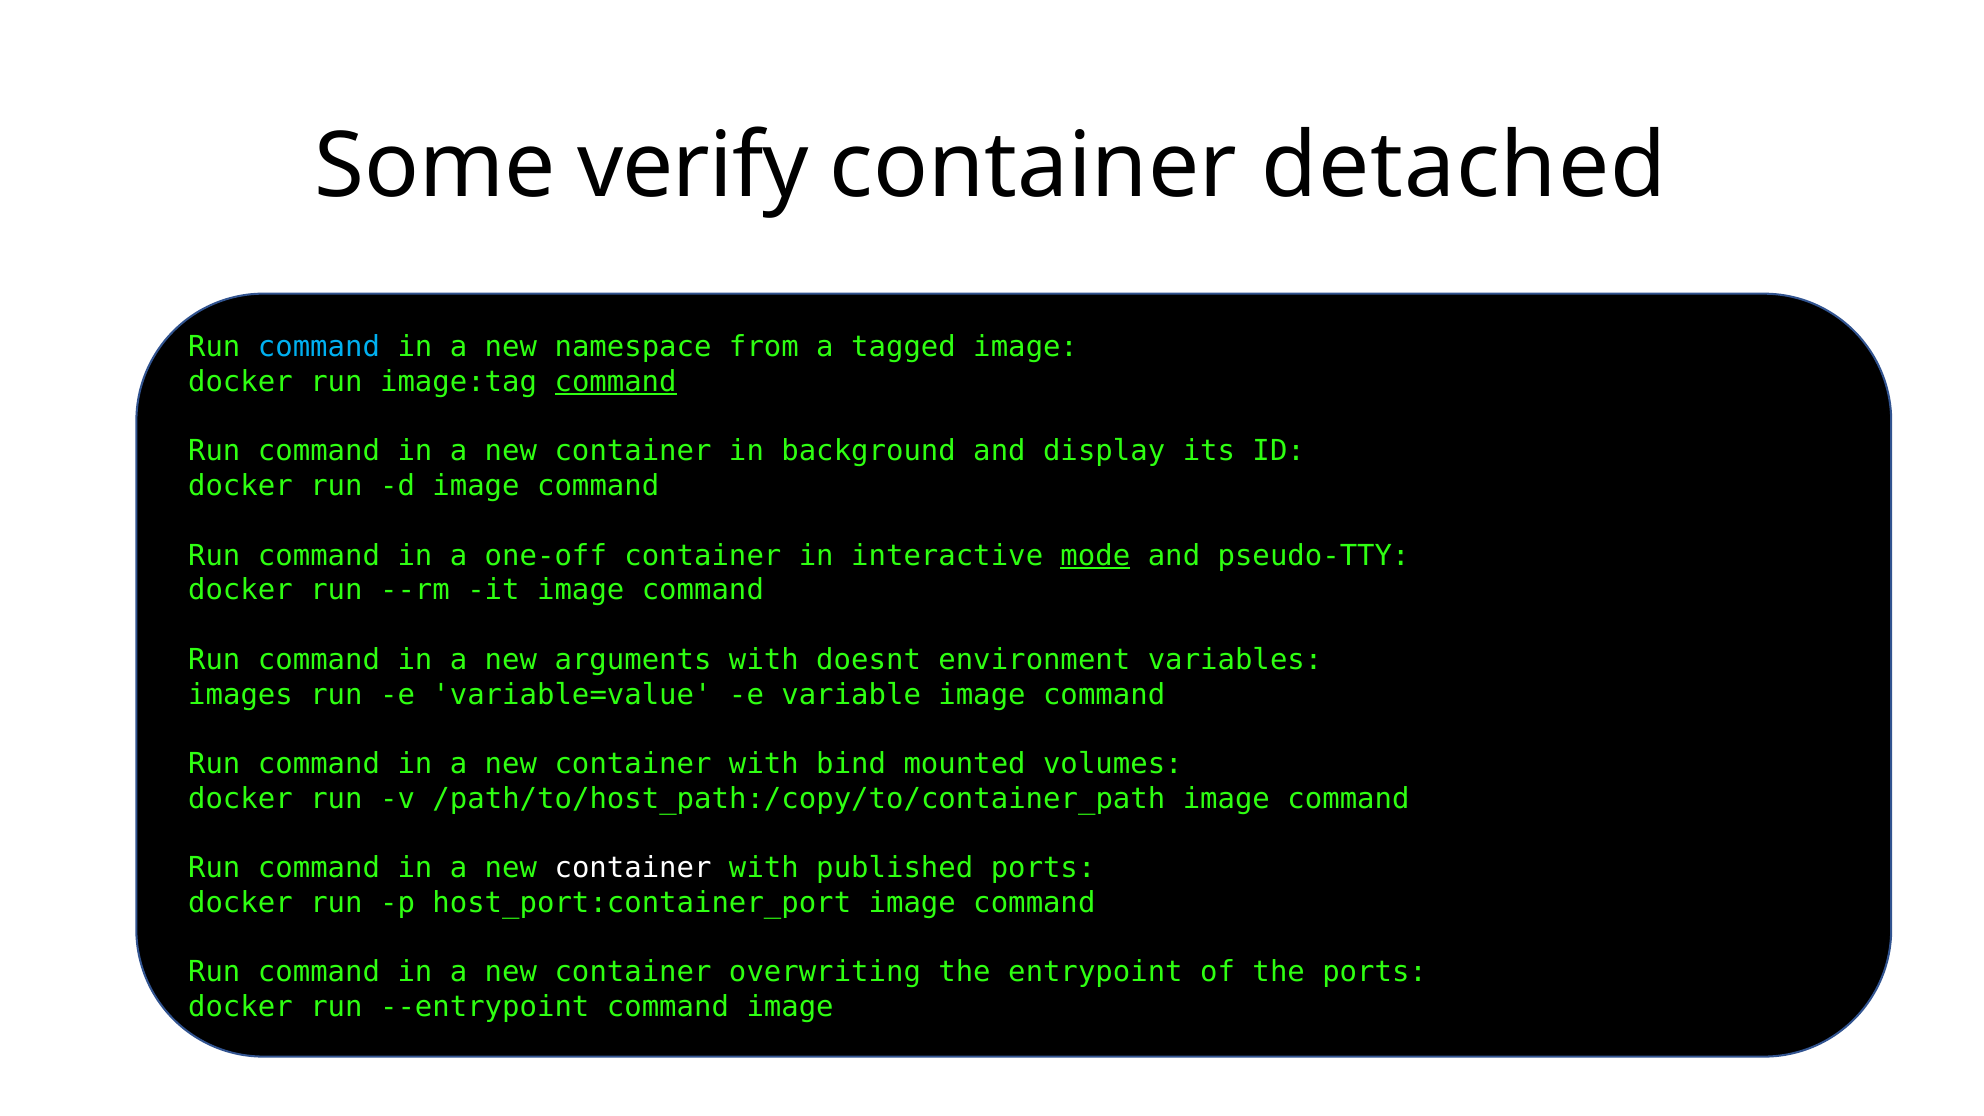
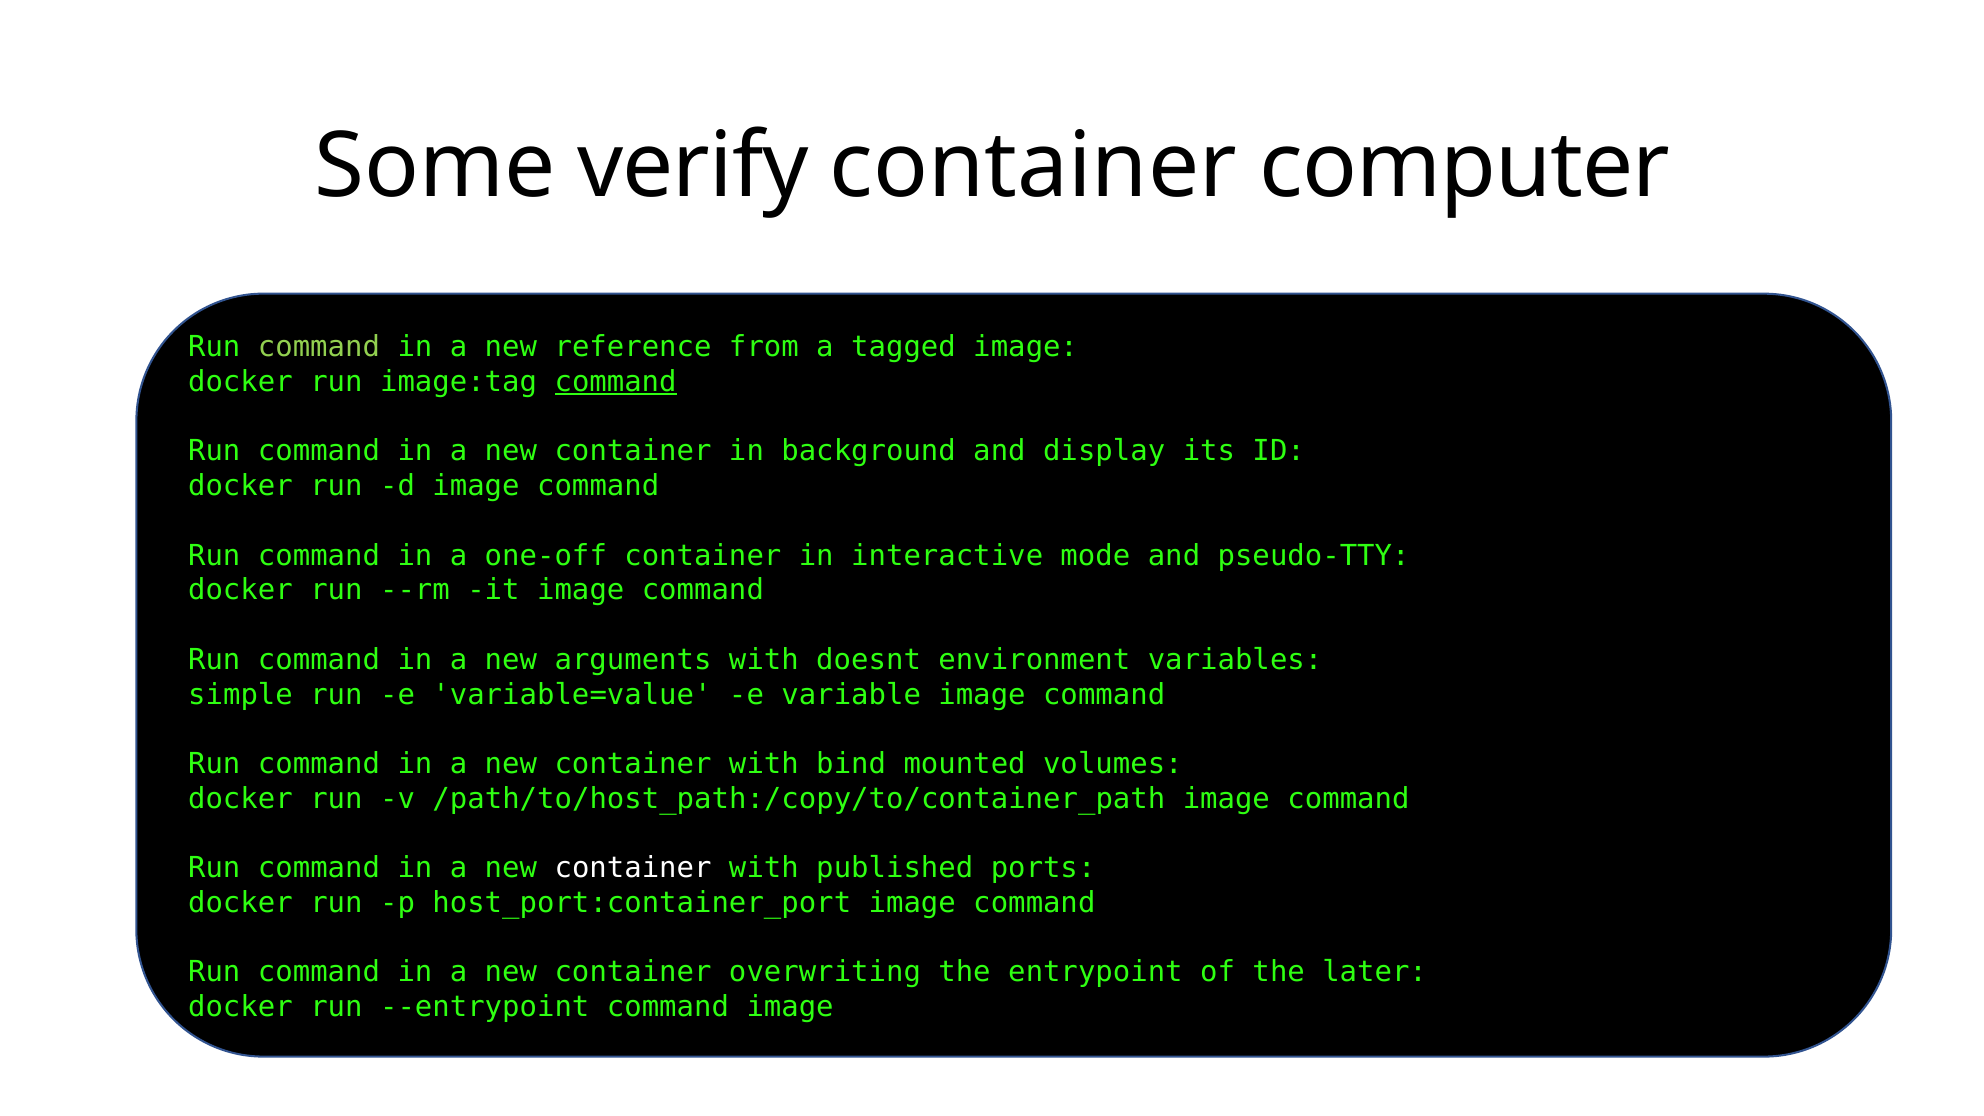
detached: detached -> computer
command at (319, 347) colour: light blue -> light green
namespace: namespace -> reference
mode underline: present -> none
images: images -> simple
the ports: ports -> later
